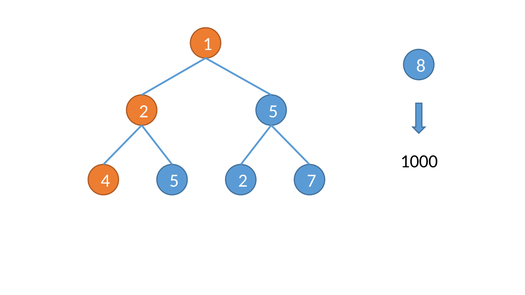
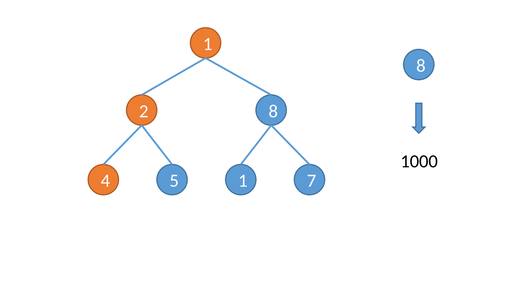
2 5: 5 -> 8
5 2: 2 -> 1
